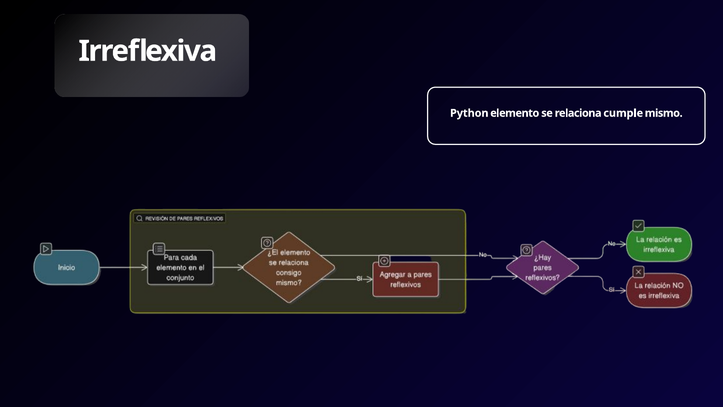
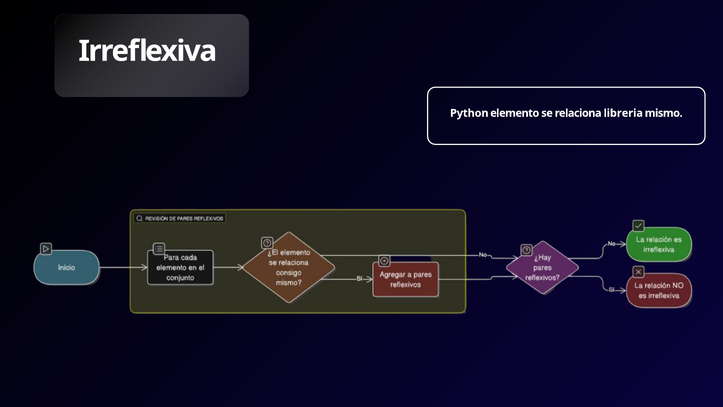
cumple: cumple -> libreria
